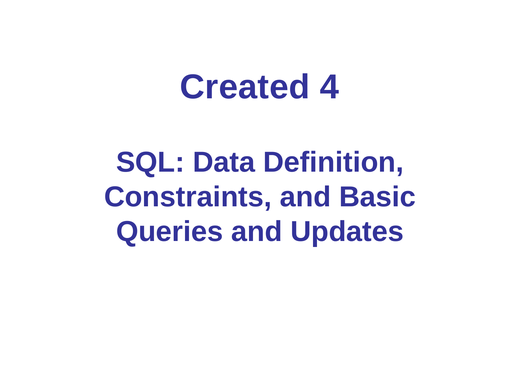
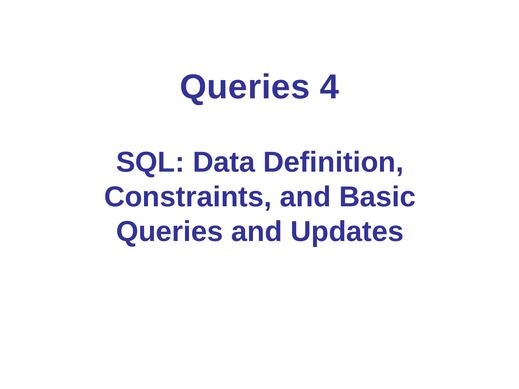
Created at (245, 87): Created -> Queries
